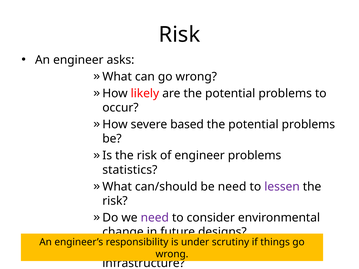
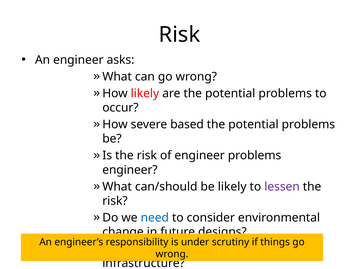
statistics at (130, 170): statistics -> engineer
be need: need -> likely
need at (155, 218) colour: purple -> blue
